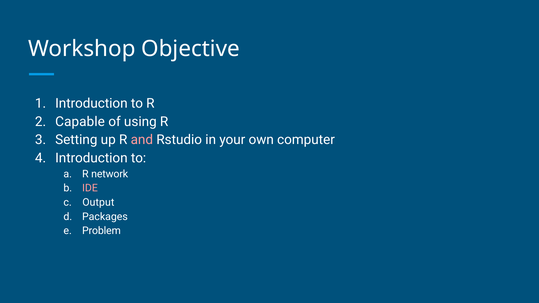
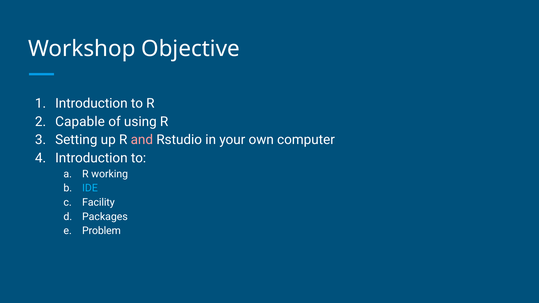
network: network -> working
IDE colour: pink -> light blue
Output: Output -> Facility
